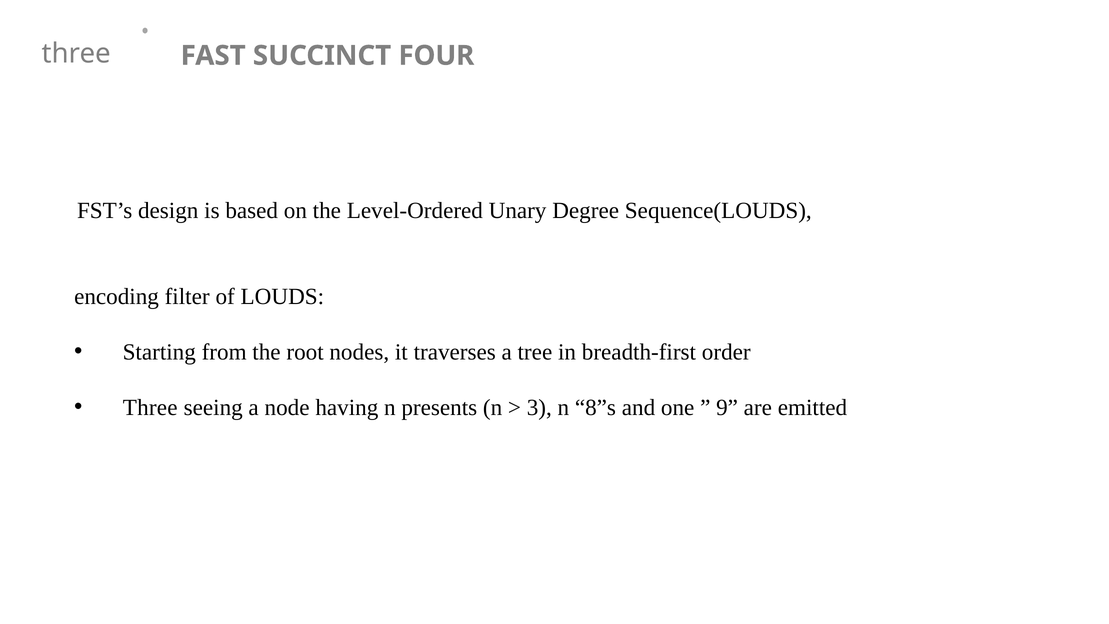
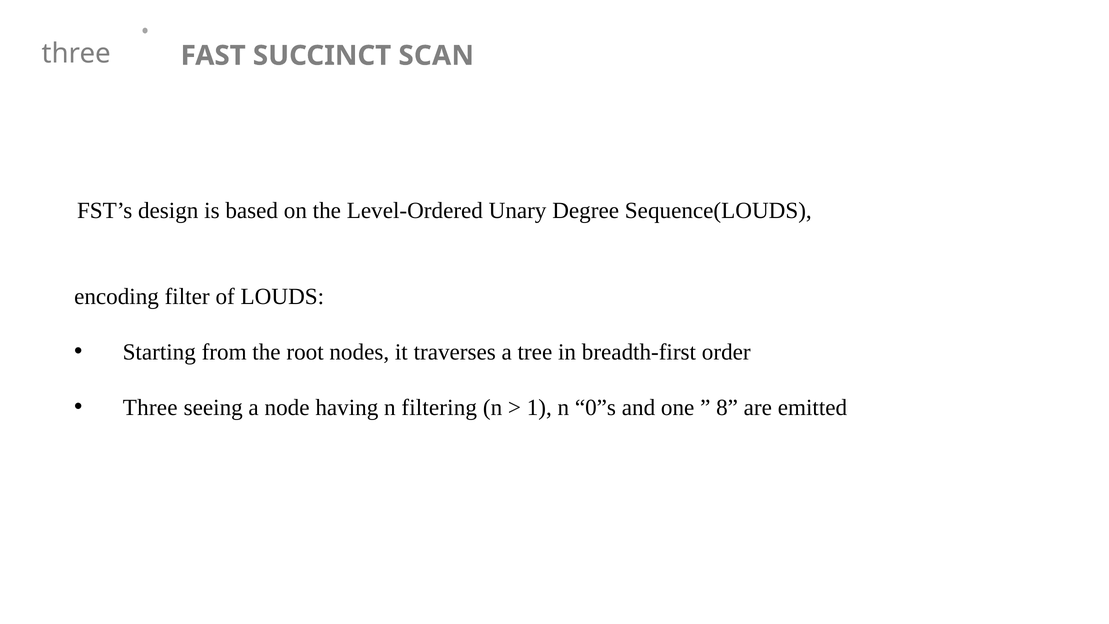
FOUR: FOUR -> SCAN
presents: presents -> filtering
3: 3 -> 1
8”s: 8”s -> 0”s
9: 9 -> 8
